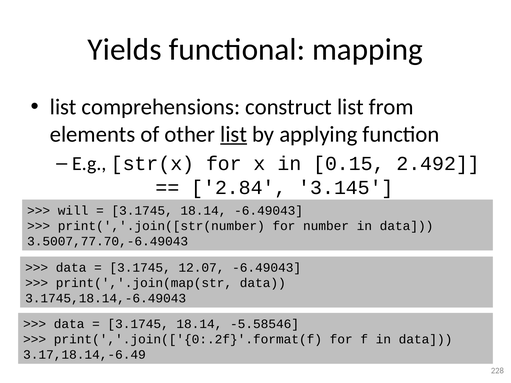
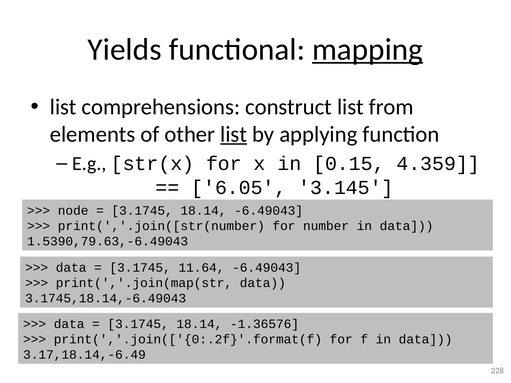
mapping underline: none -> present
2.492: 2.492 -> 4.359
2.84: 2.84 -> 6.05
will: will -> node
3.5007,77.70,-6.49043: 3.5007,77.70,-6.49043 -> 1.5390,79.63,-6.49043
12.07: 12.07 -> 11.64
-5.58546: -5.58546 -> -1.36576
